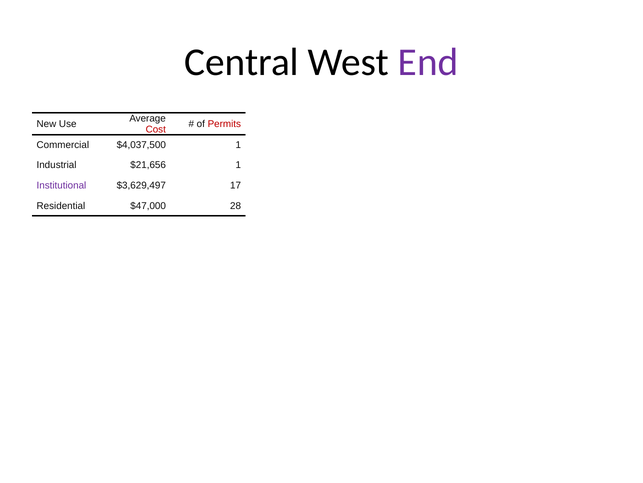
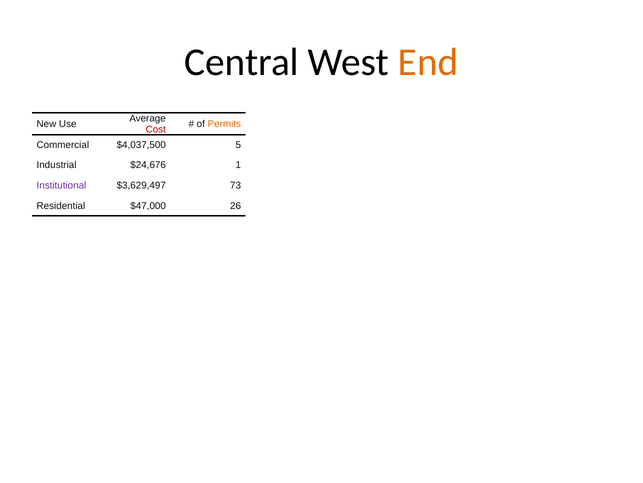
End colour: purple -> orange
Permits colour: red -> orange
$4,037,500 1: 1 -> 5
$21,656: $21,656 -> $24,676
17: 17 -> 73
28: 28 -> 26
